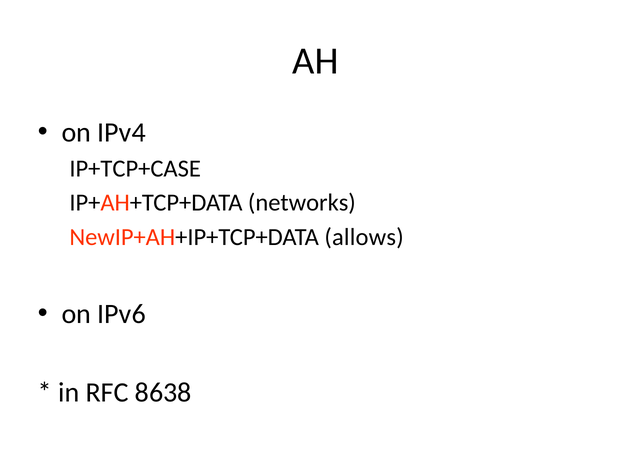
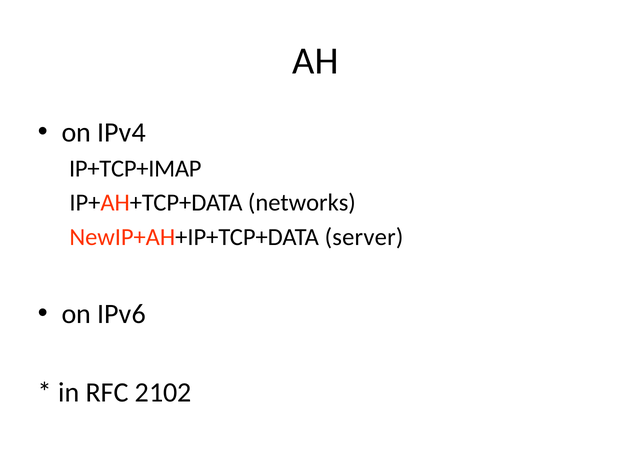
IP+TCP+CASE: IP+TCP+CASE -> IP+TCP+IMAP
allows: allows -> server
8638: 8638 -> 2102
